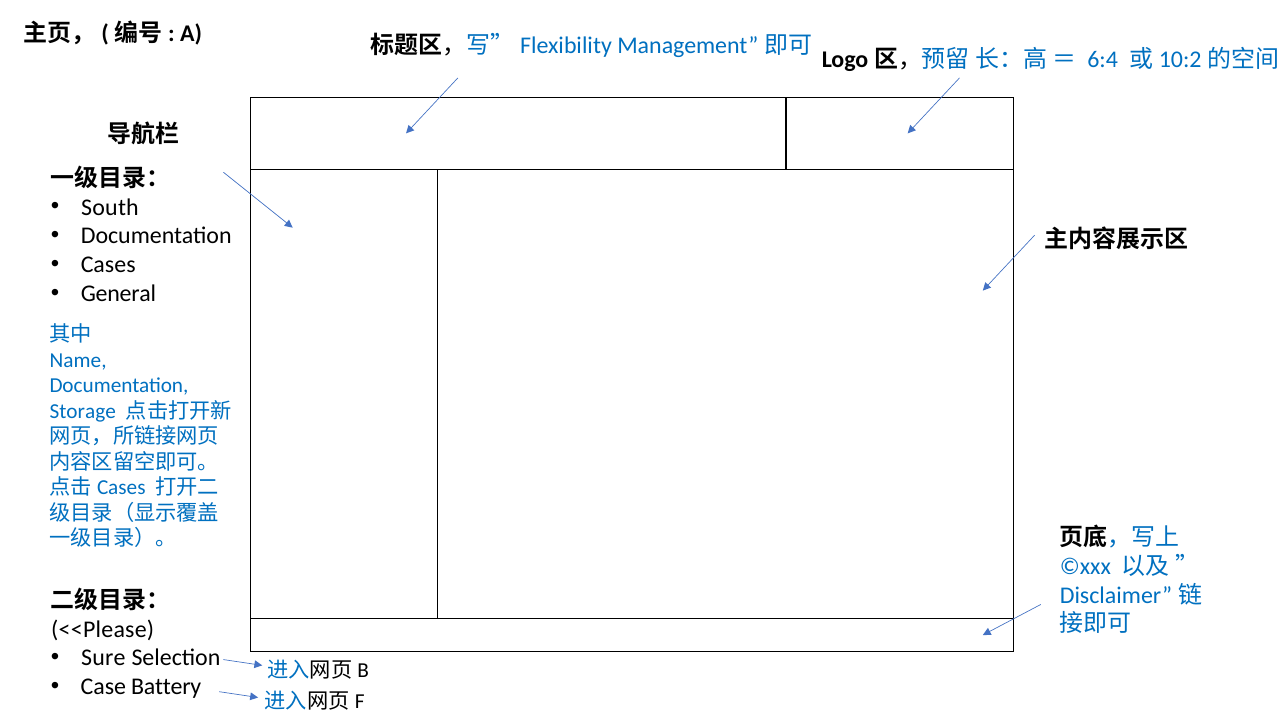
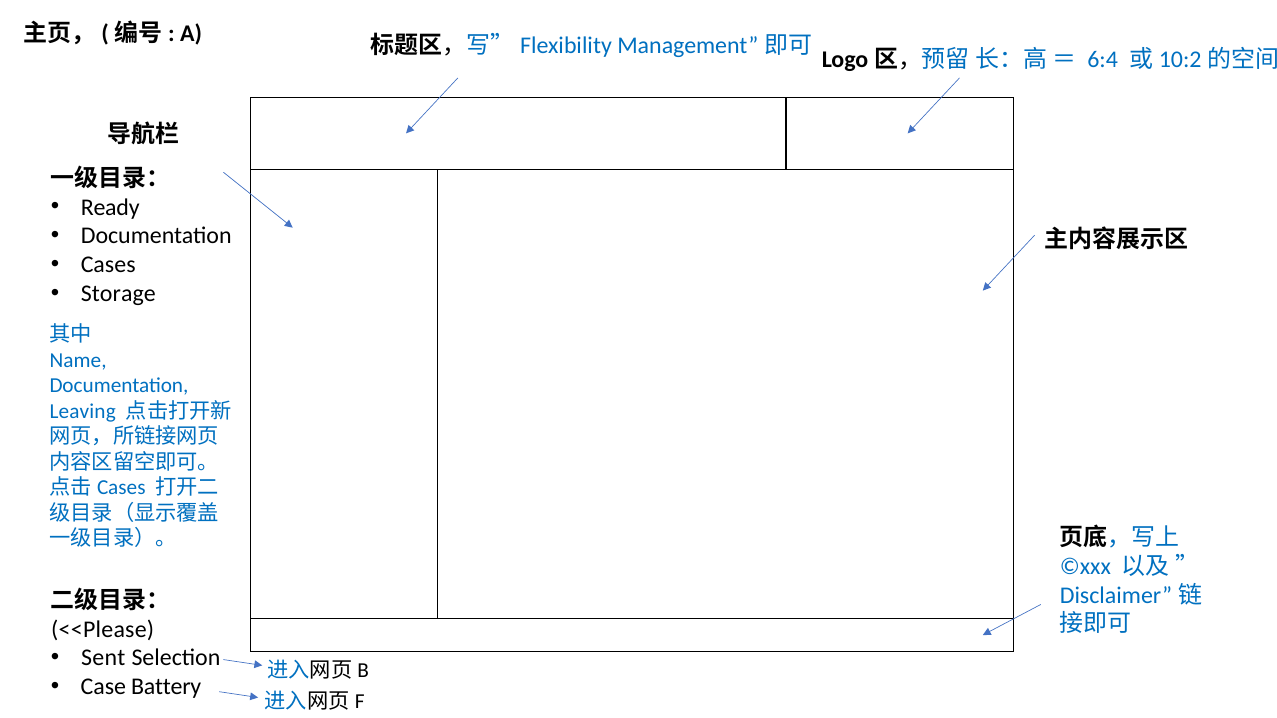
South: South -> Ready
General: General -> Storage
Storage: Storage -> Leaving
Sure: Sure -> Sent
